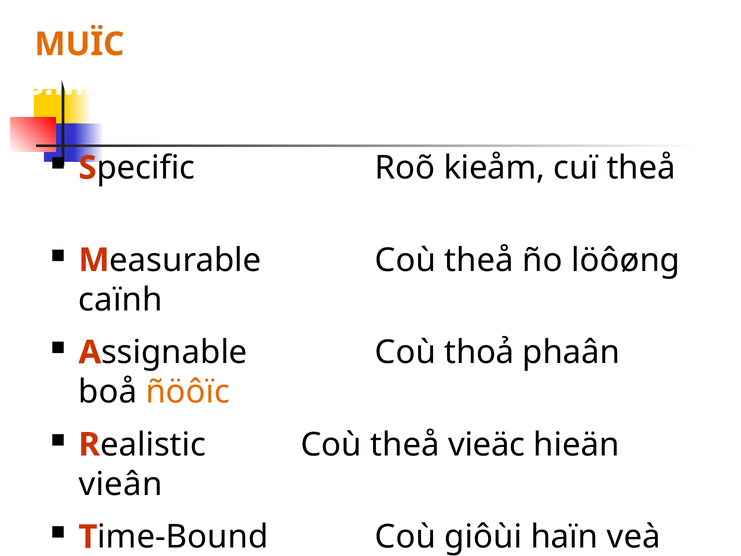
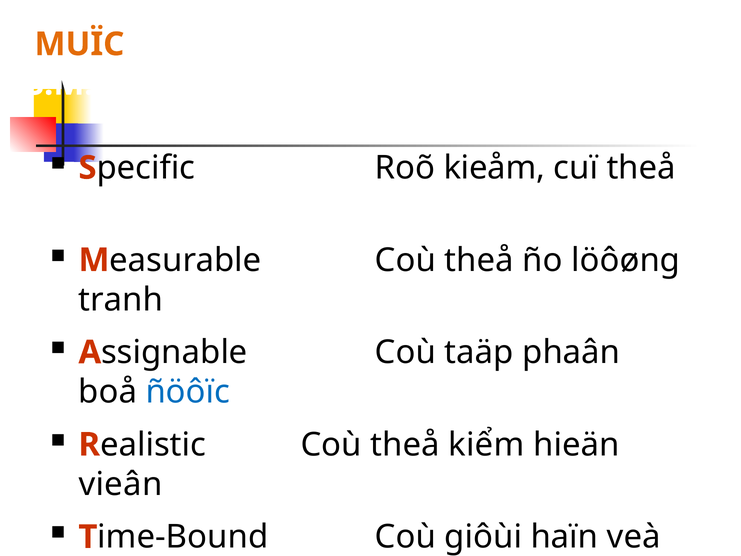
caïnh: caïnh -> tranh
thoả: thoả -> taäp
ñöôïc colour: orange -> blue
vieäc: vieäc -> kiểm
